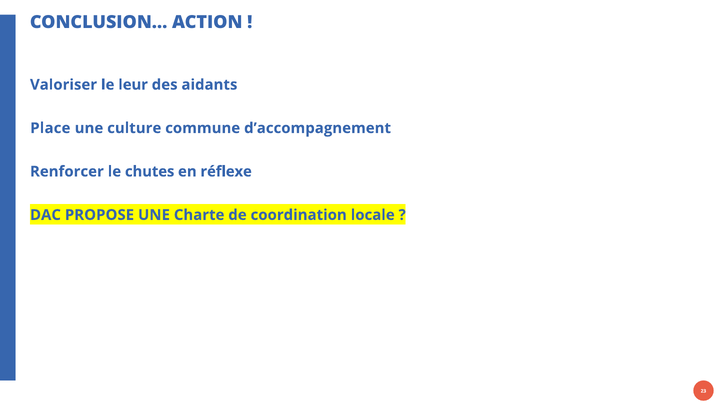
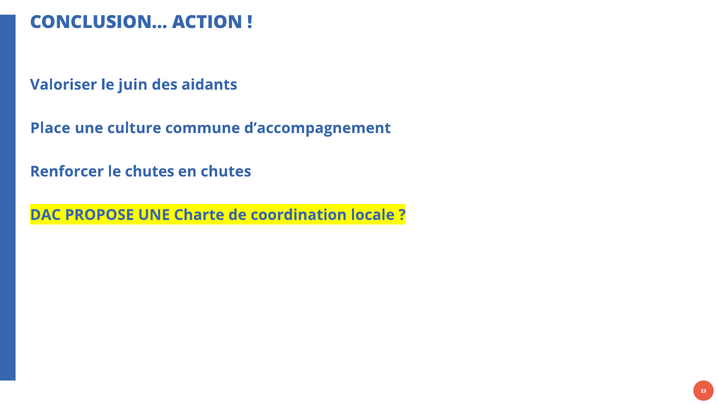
leur: leur -> juin
en réflexe: réflexe -> chutes
